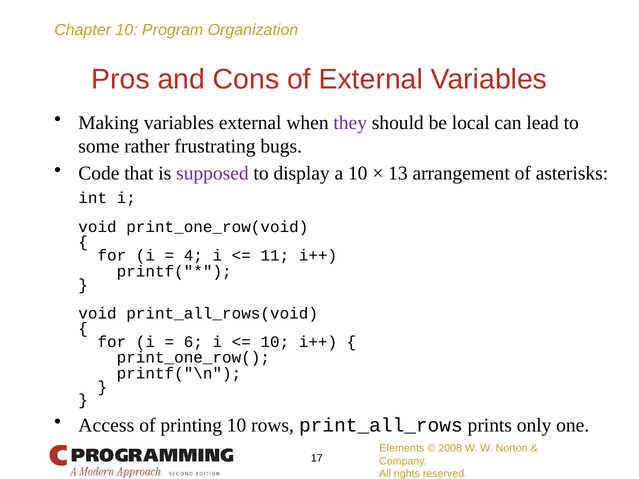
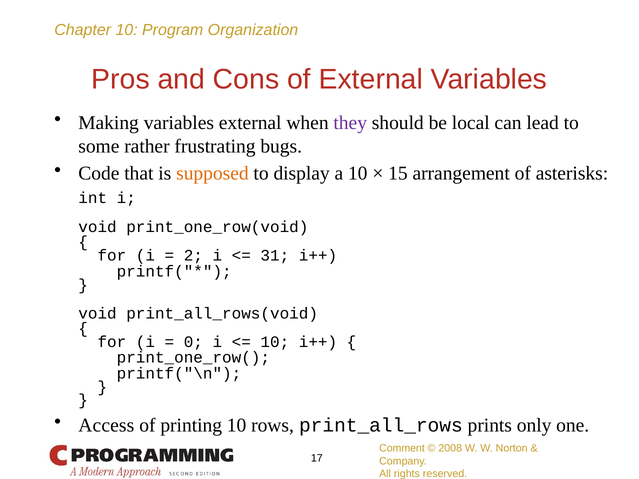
supposed colour: purple -> orange
13: 13 -> 15
4: 4 -> 2
11: 11 -> 31
6: 6 -> 0
Elements: Elements -> Comment
